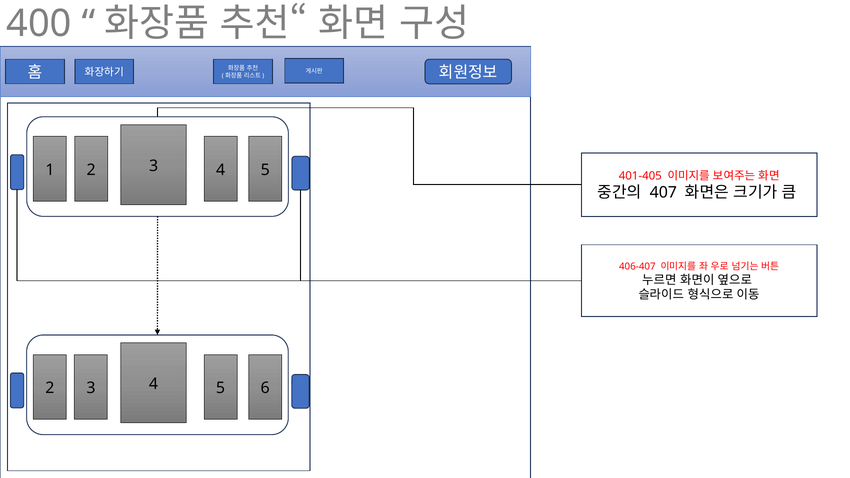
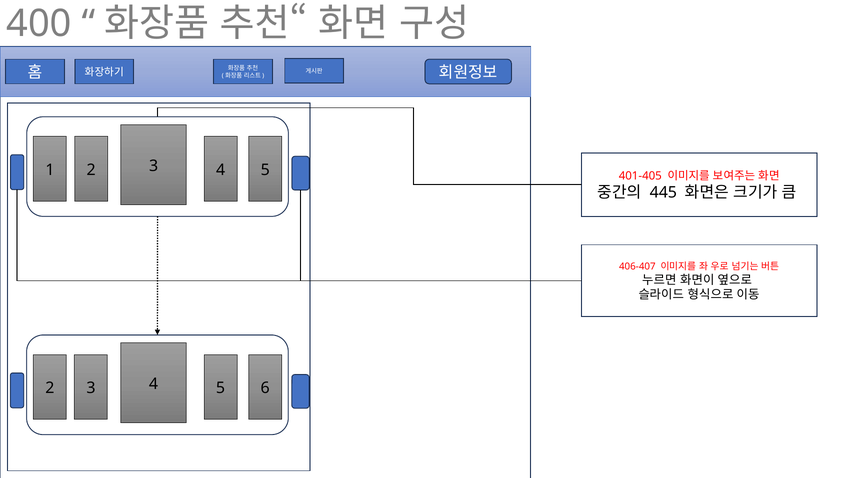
407: 407 -> 445
